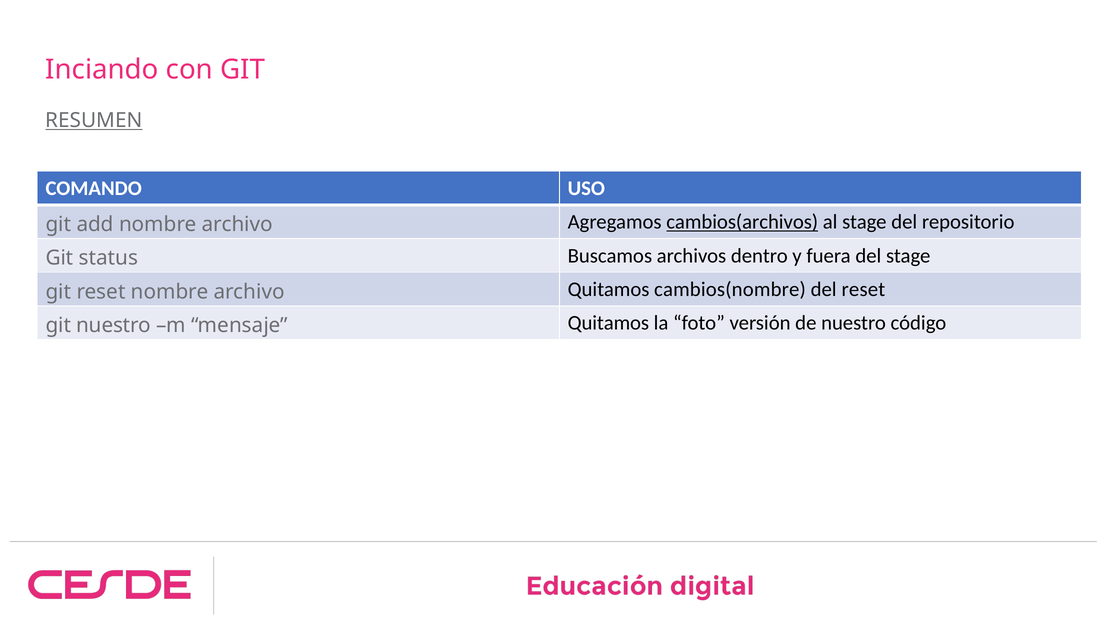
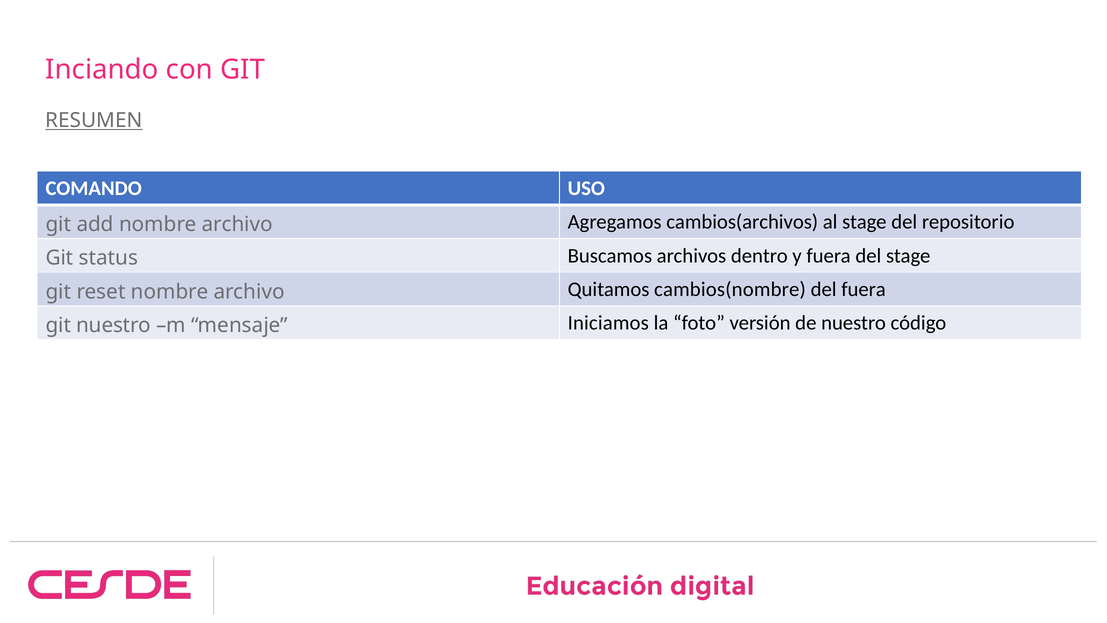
cambios(archivos underline: present -> none
del reset: reset -> fuera
mensaje Quitamos: Quitamos -> Iniciamos
